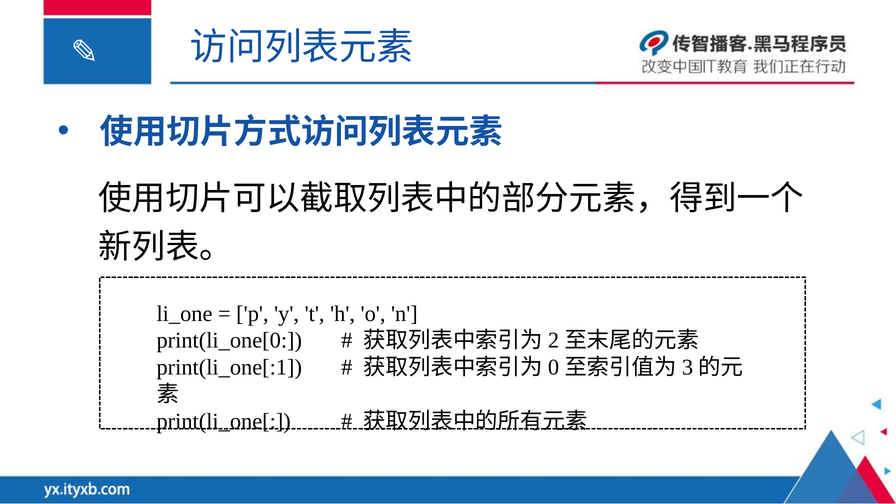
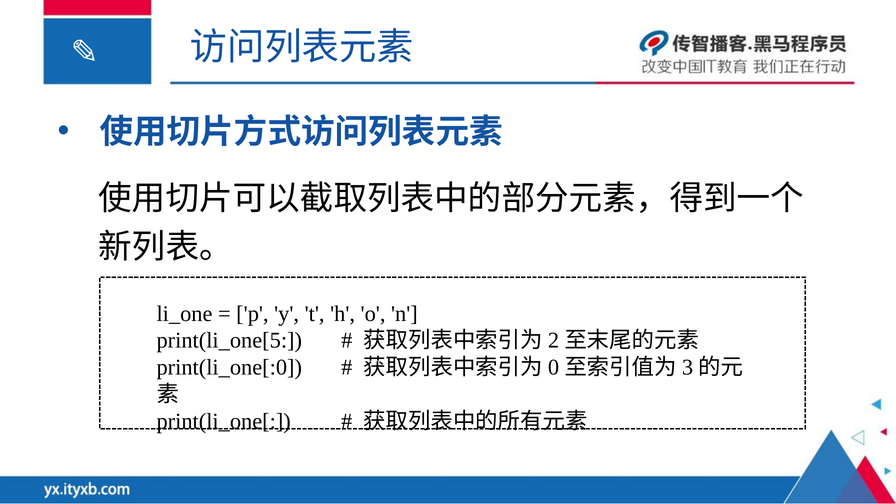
print(li_one[0: print(li_one[0 -> print(li_one[5
print(li_one[:1: print(li_one[:1 -> print(li_one[:0
